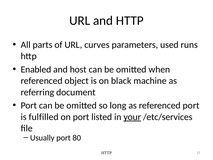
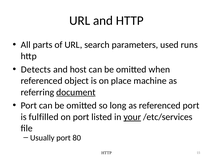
curves: curves -> search
Enabled: Enabled -> Detects
black: black -> place
document underline: none -> present
